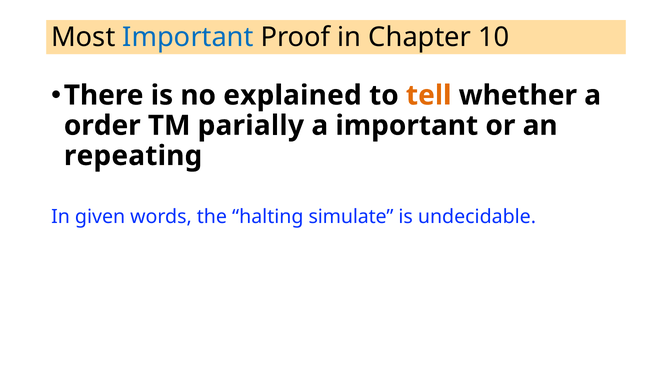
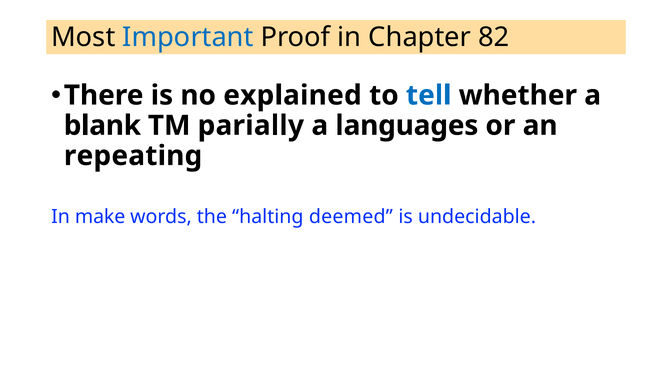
10: 10 -> 82
tell colour: orange -> blue
order: order -> blank
a important: important -> languages
given: given -> make
simulate: simulate -> deemed
